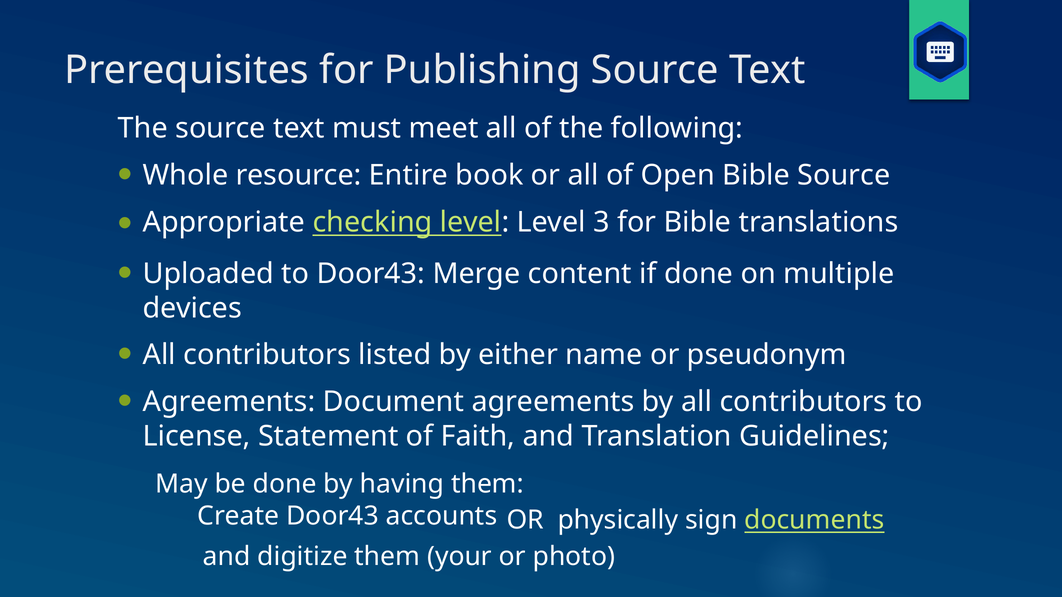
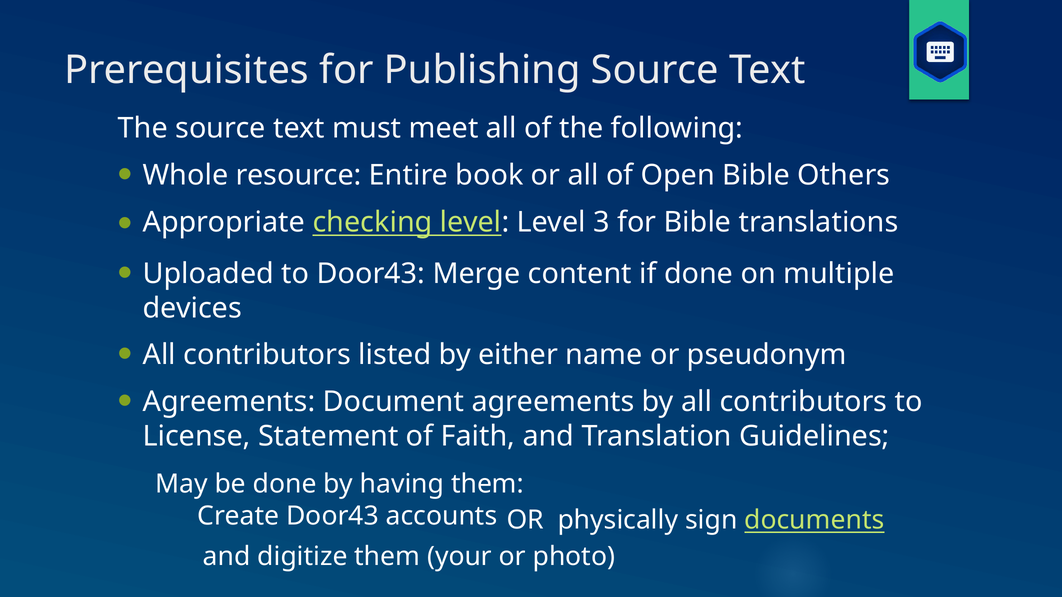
Bible Source: Source -> Others
